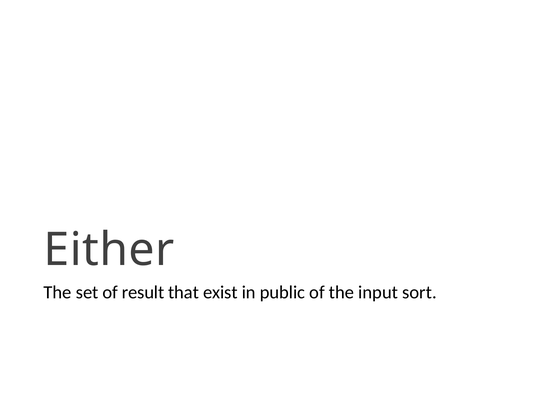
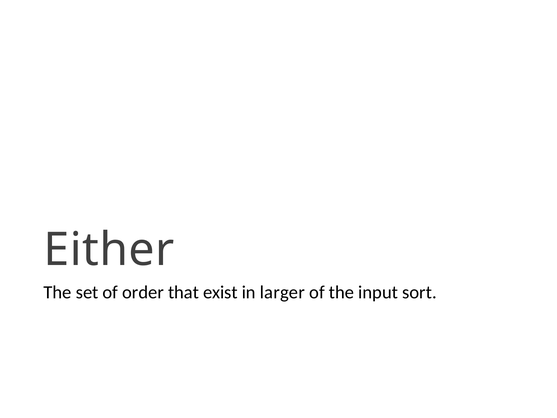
result: result -> order
public: public -> larger
